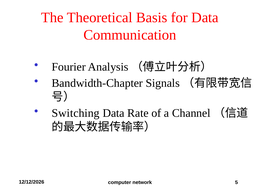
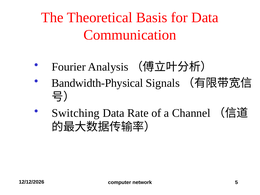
Bandwidth-Chapter: Bandwidth-Chapter -> Bandwidth-Physical
